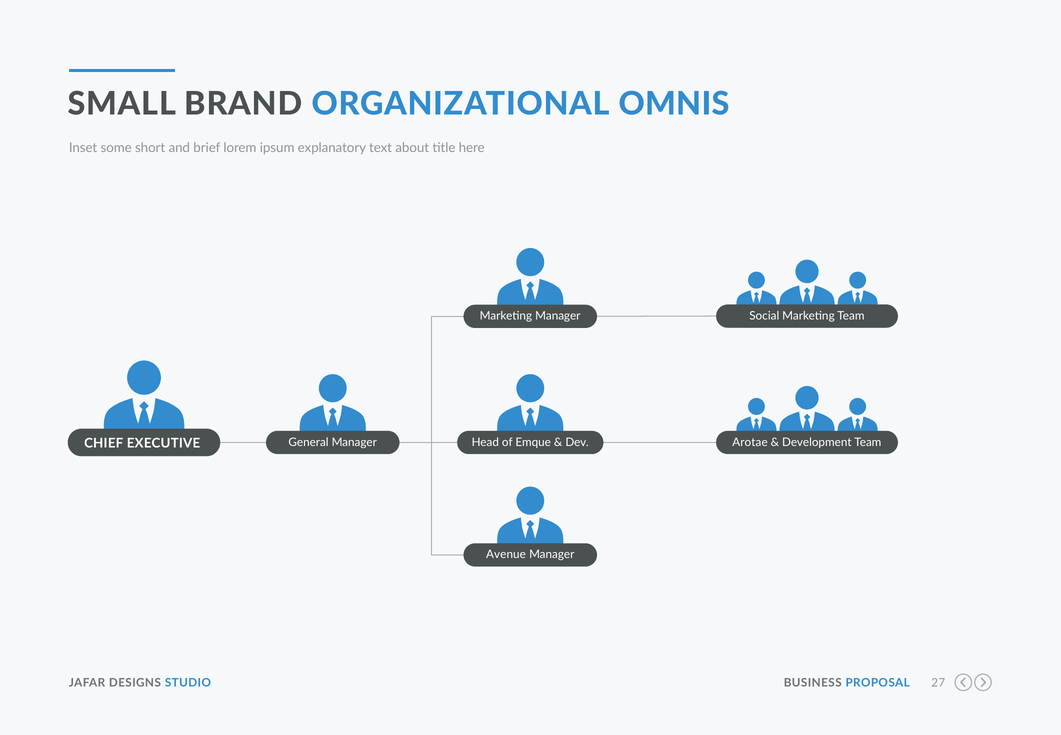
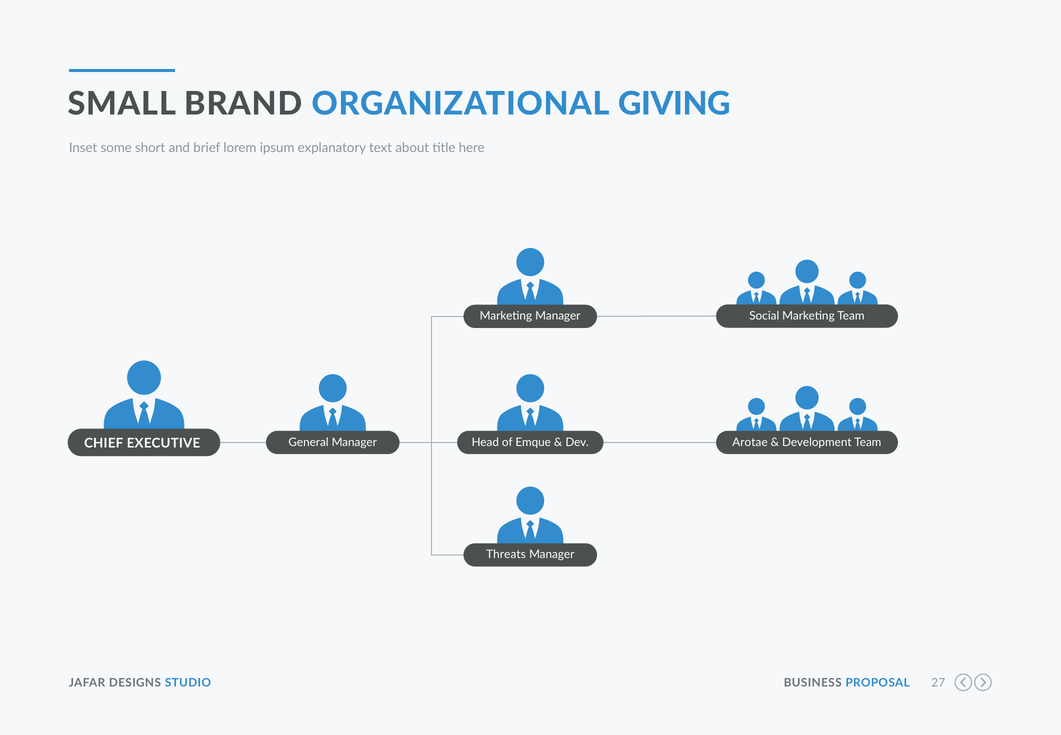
OMNIS: OMNIS -> GIVING
Avenue: Avenue -> Threats
